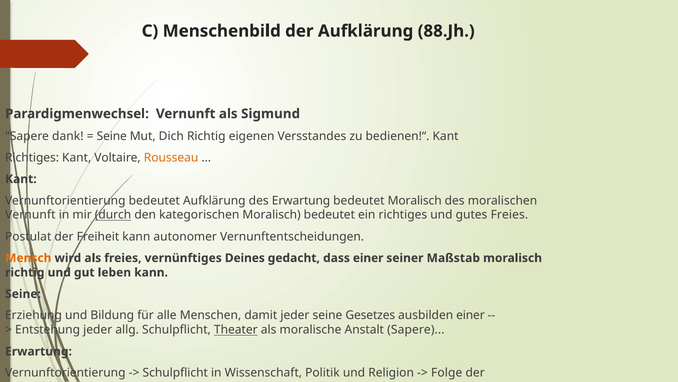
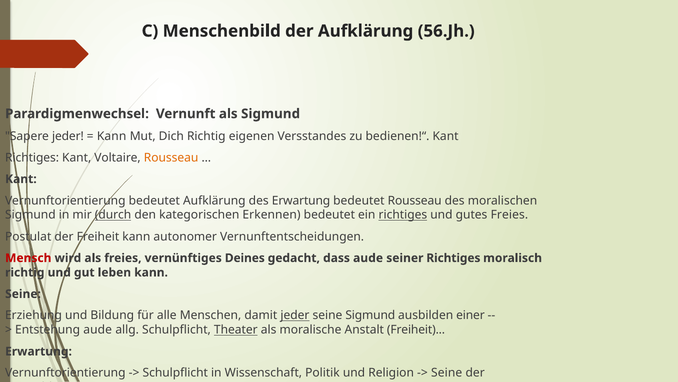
88.Jh: 88.Jh -> 56.Jh
Sapere dank: dank -> jeder
Seine at (112, 136): Seine -> Kann
bedeutet Moralisch: Moralisch -> Rousseau
Vernunft at (30, 215): Vernunft -> Sigmund
kategorischen Moralisch: Moralisch -> Erkennen
richtiges at (403, 215) underline: none -> present
Mensch colour: orange -> red
dass einer: einer -> aude
seiner Maßstab: Maßstab -> Richtiges
jeder at (295, 315) underline: none -> present
seine Gesetzes: Gesetzes -> Sigmund
Entstehung jeder: jeder -> aude
Anstalt Sapere: Sapere -> Freiheit
Folge at (447, 372): Folge -> Seine
